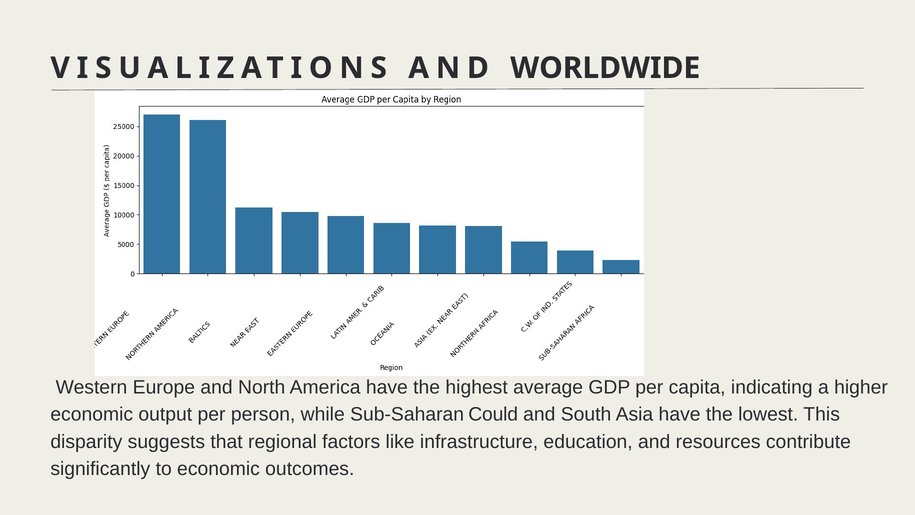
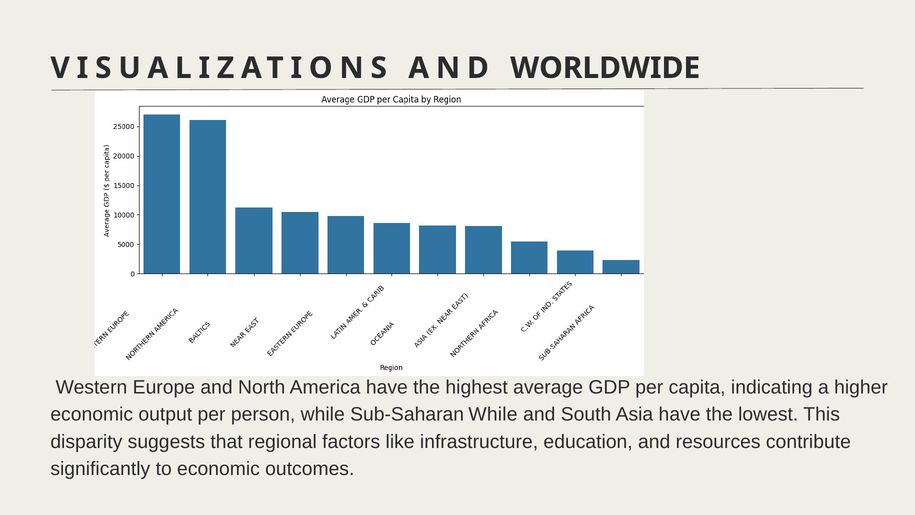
Sub-Saharan Could: Could -> While
